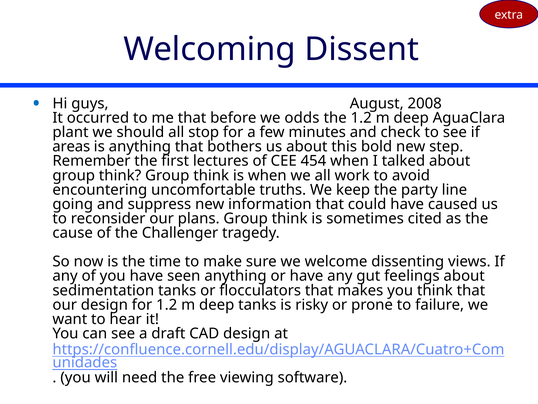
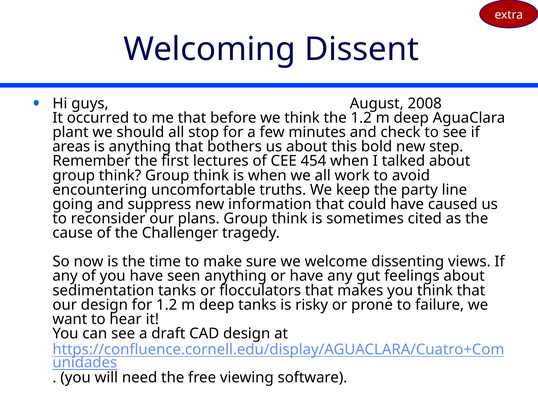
we odds: odds -> think
